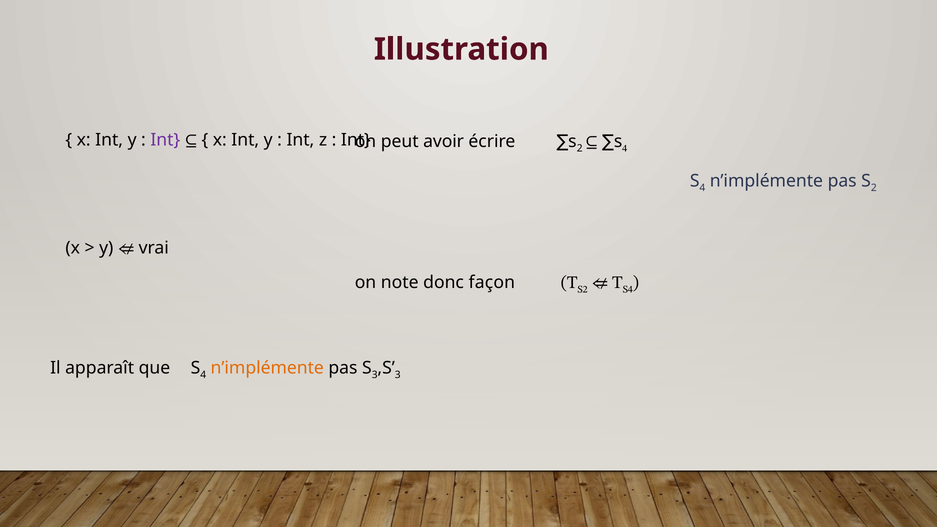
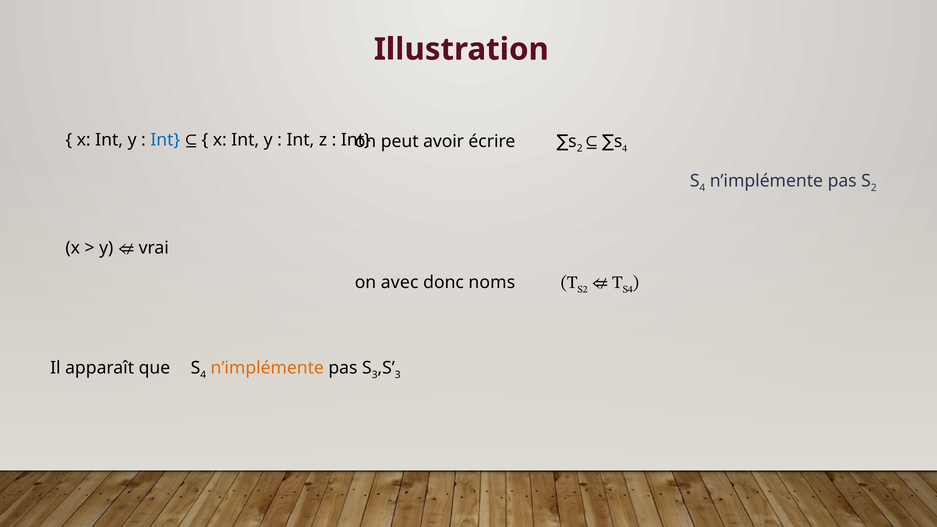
Int at (165, 140) colour: purple -> blue
note: note -> avec
façon: façon -> noms
